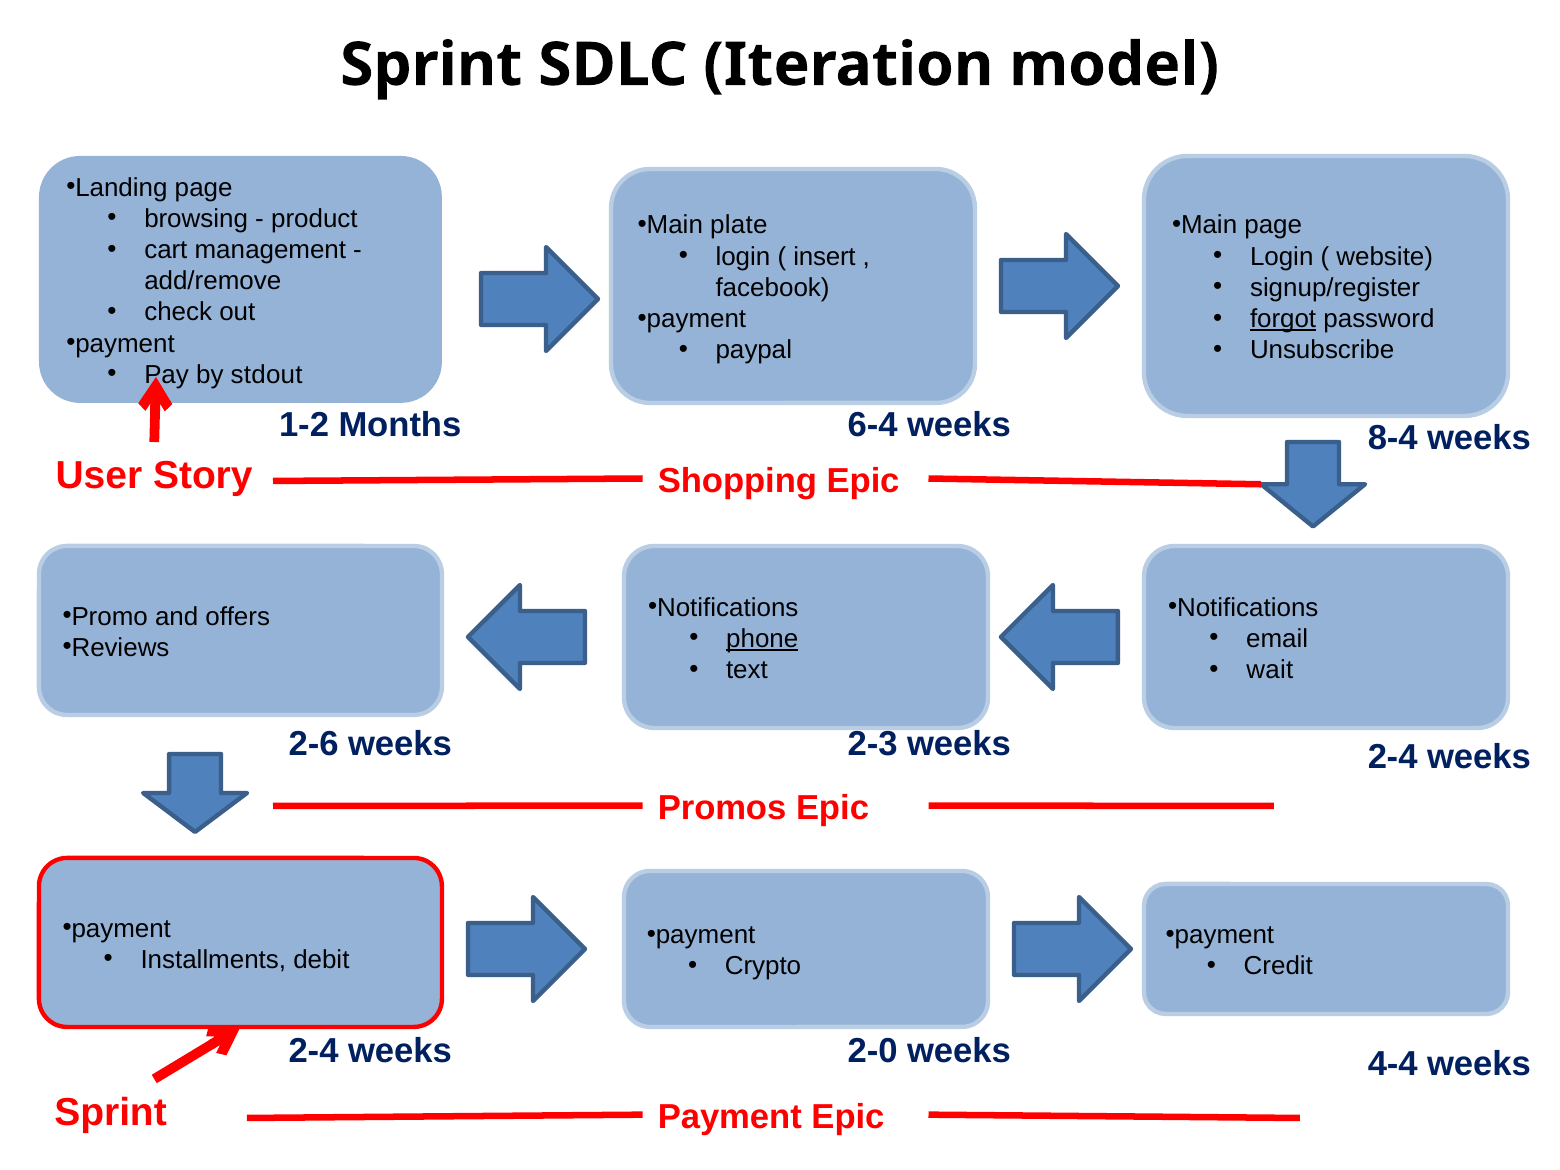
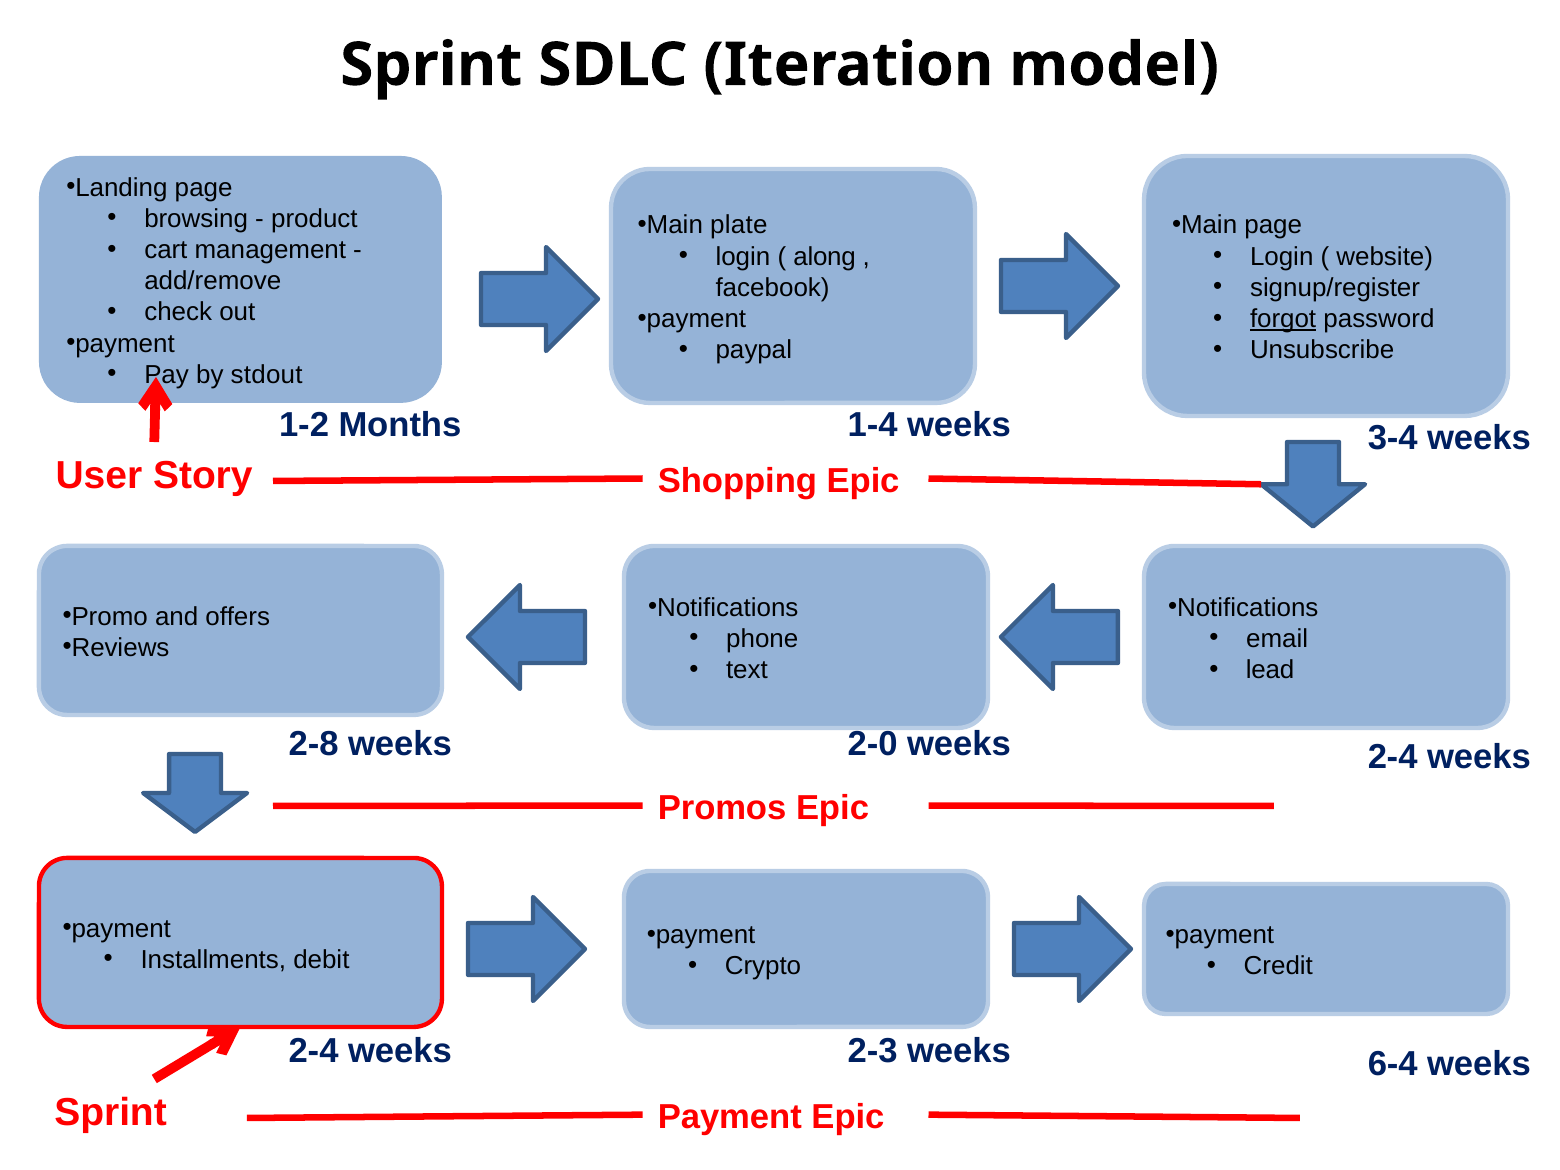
insert: insert -> along
6-4: 6-4 -> 1-4
8-4: 8-4 -> 3-4
phone underline: present -> none
wait: wait -> lead
2-6: 2-6 -> 2-8
2-3: 2-3 -> 2-0
2-0: 2-0 -> 2-3
4-4: 4-4 -> 6-4
